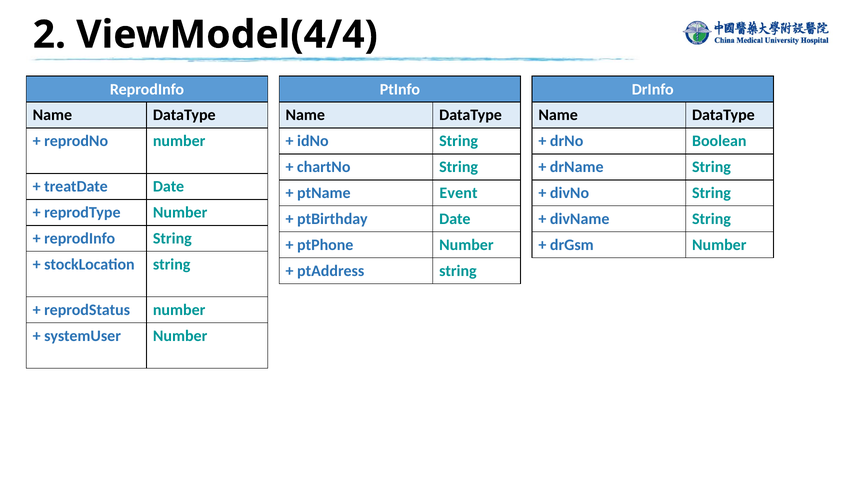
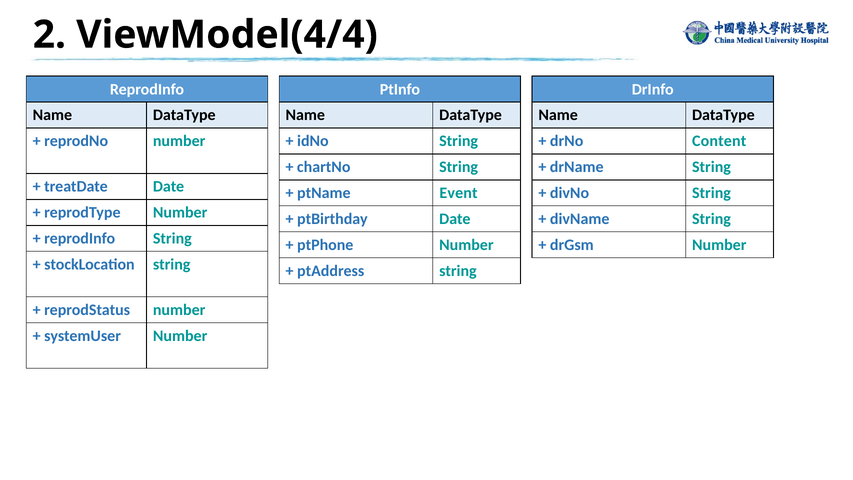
Boolean: Boolean -> Content
